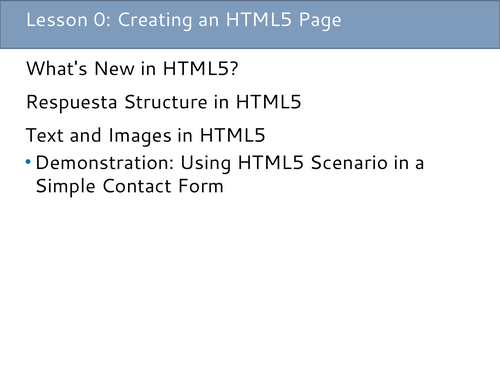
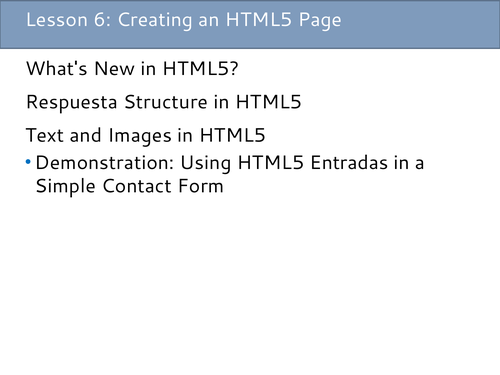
0: 0 -> 6
Scenario: Scenario -> Entradas
